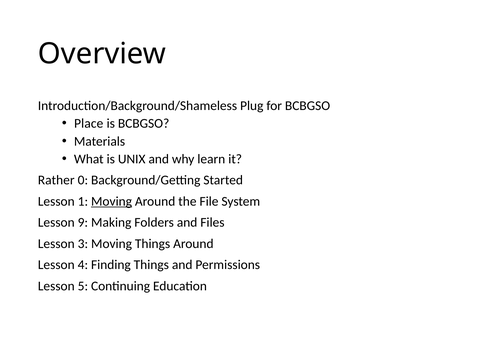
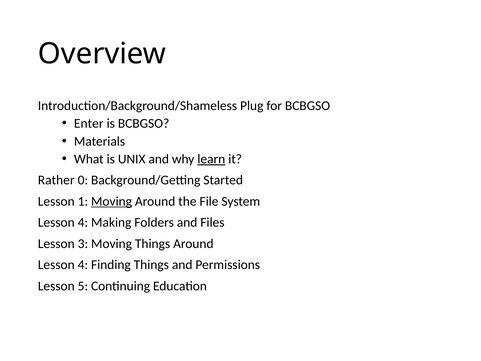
Place: Place -> Enter
learn underline: none -> present
9 at (83, 222): 9 -> 4
